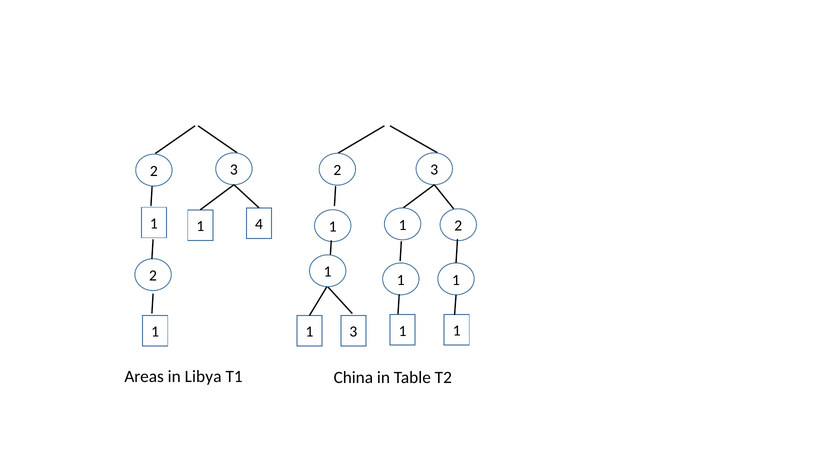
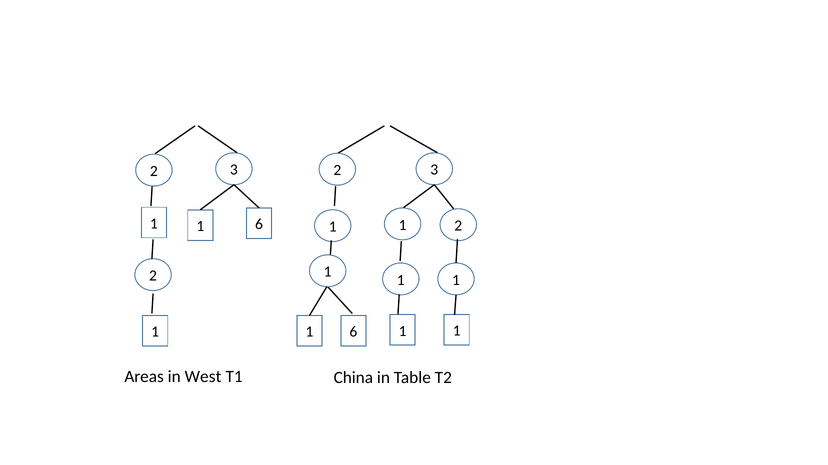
4 at (259, 225): 4 -> 6
3 at (353, 332): 3 -> 6
Libya: Libya -> West
